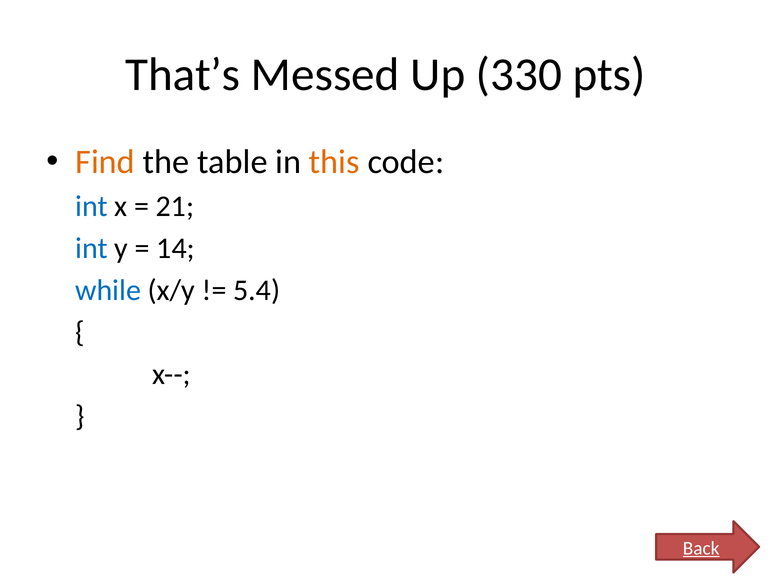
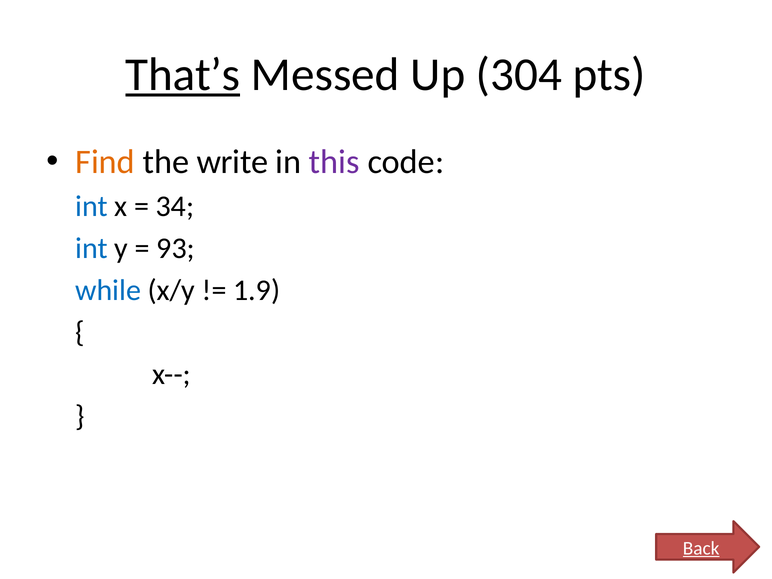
That’s underline: none -> present
330: 330 -> 304
table: table -> write
this colour: orange -> purple
21: 21 -> 34
14: 14 -> 93
5.4: 5.4 -> 1.9
